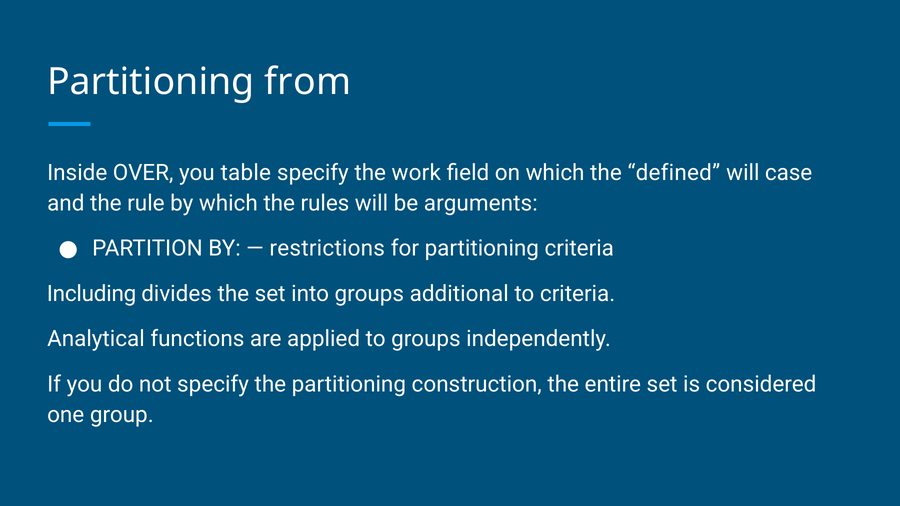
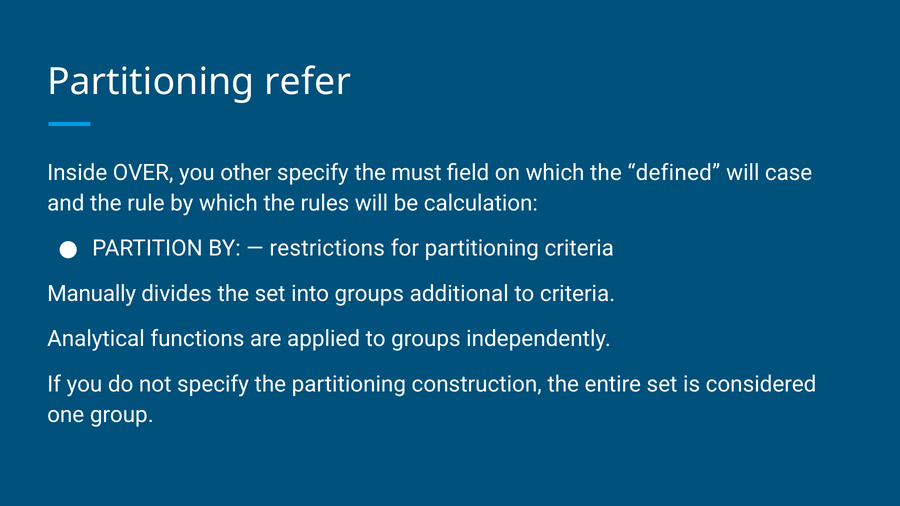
from: from -> refer
table: table -> other
work: work -> must
arguments: arguments -> calculation
Including: Including -> Manually
